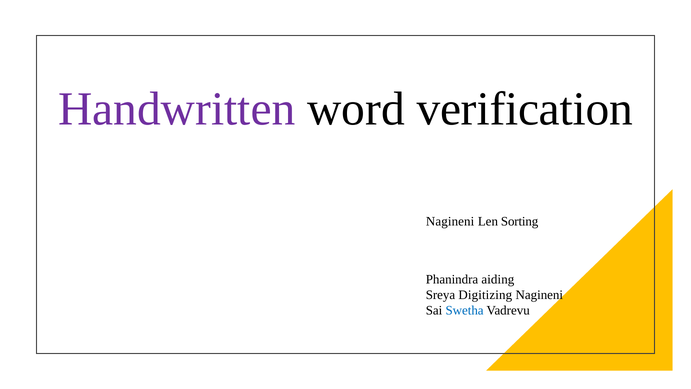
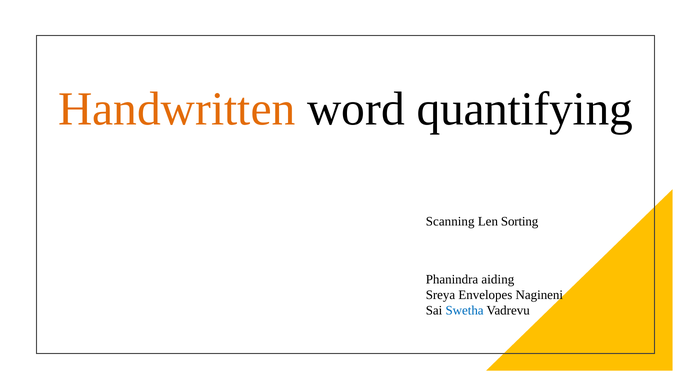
Handwritten colour: purple -> orange
verification: verification -> quantifying
Nagineni at (450, 222): Nagineni -> Scanning
Digitizing: Digitizing -> Envelopes
